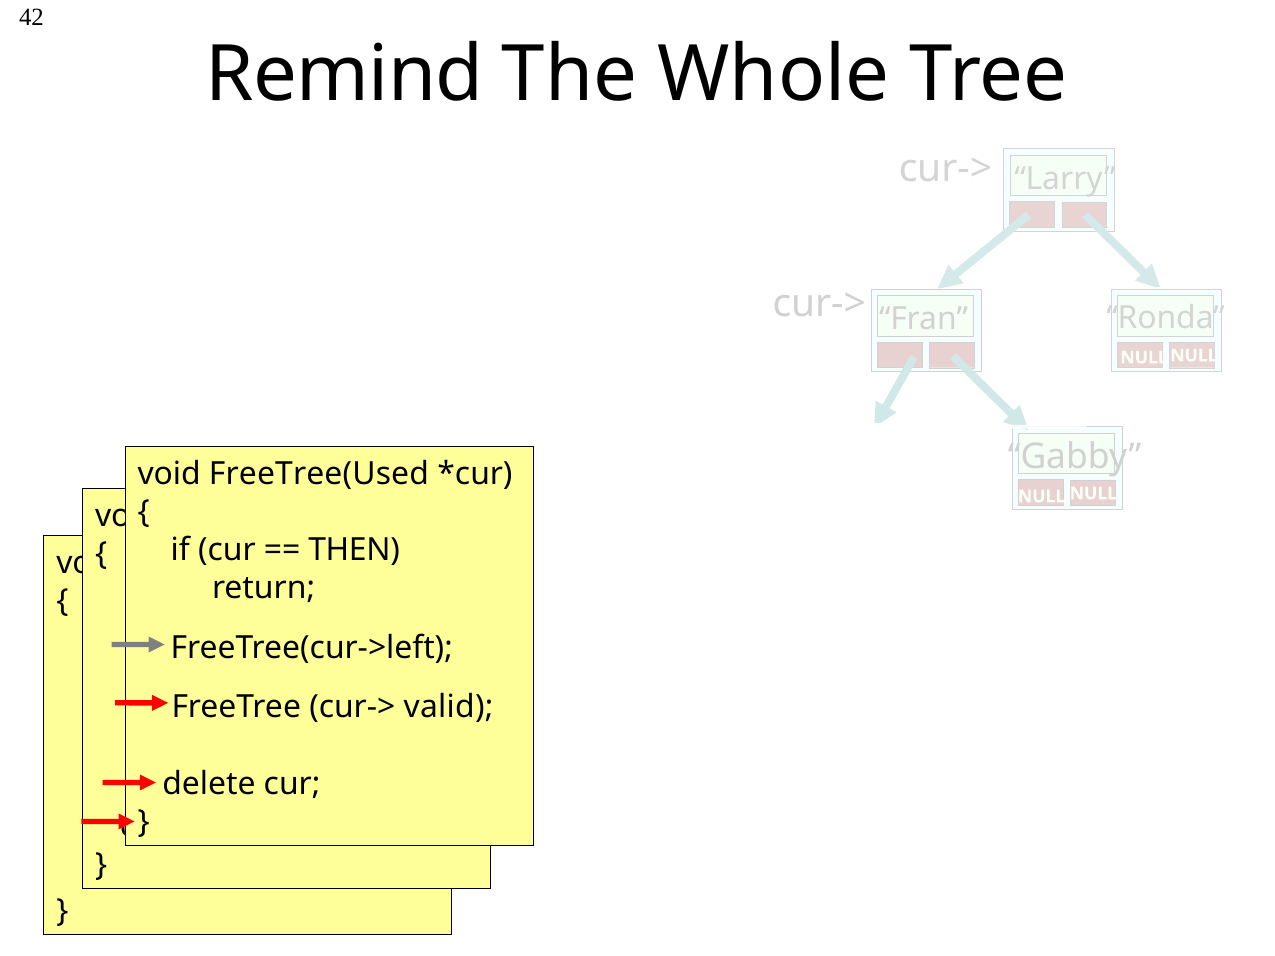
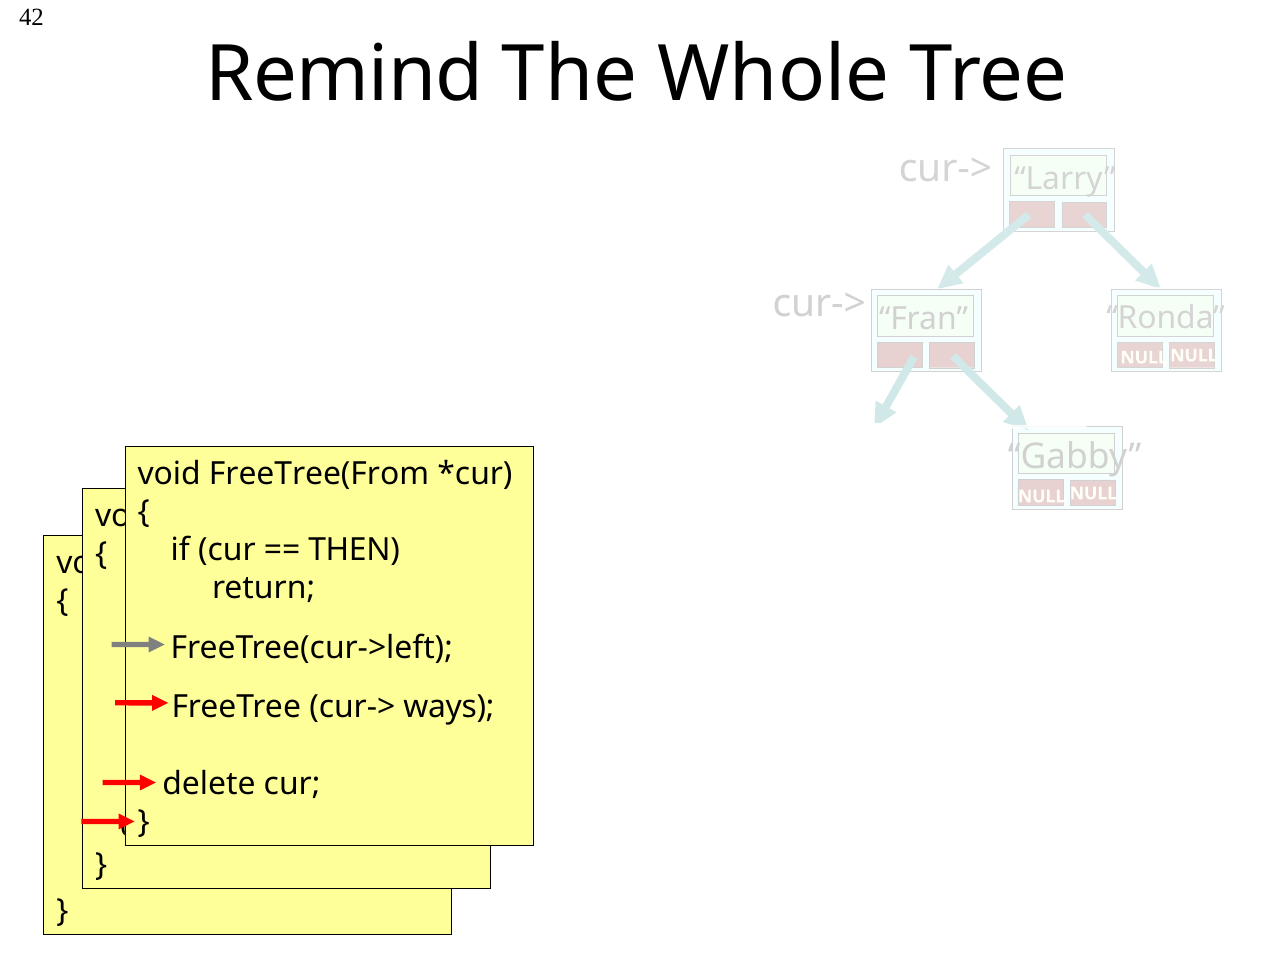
FreeTree(Used: FreeTree(Used -> FreeTree(From
valid: valid -> ways
